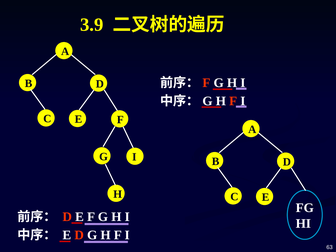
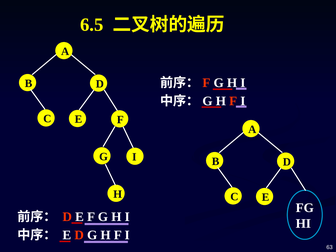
3.9: 3.9 -> 6.5
